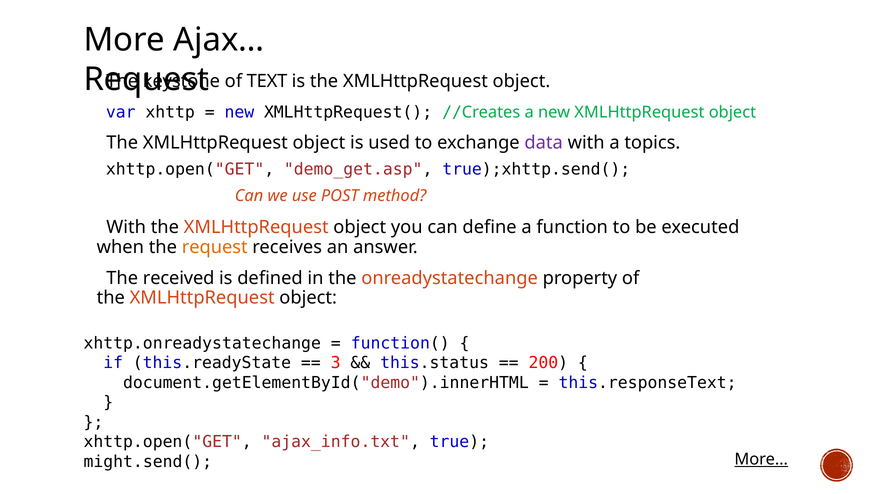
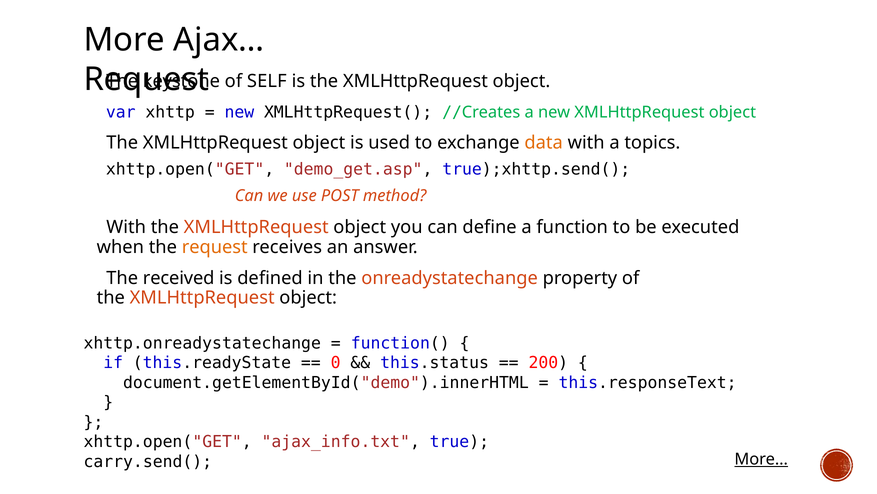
TEXT: TEXT -> SELF
data colour: purple -> orange
3: 3 -> 0
might.send(: might.send( -> carry.send(
